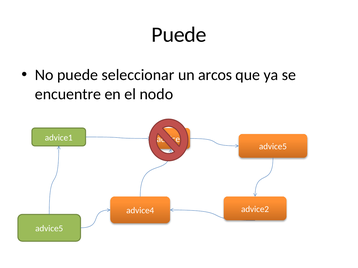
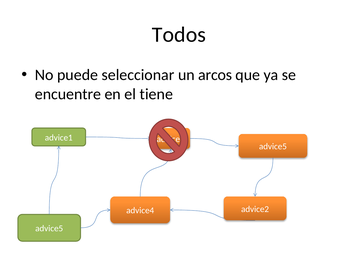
Puede at (179, 35): Puede -> Todos
nodo: nodo -> tiene
